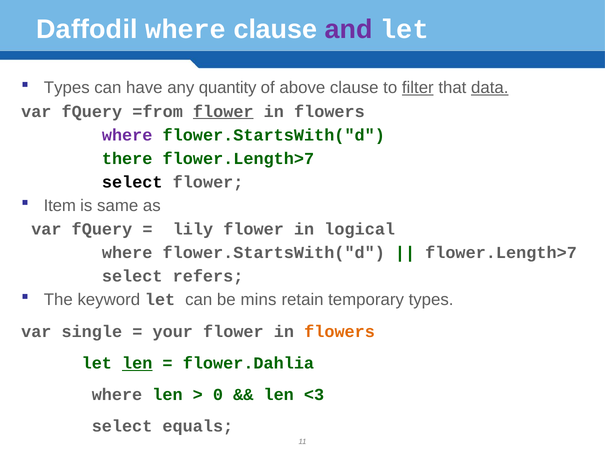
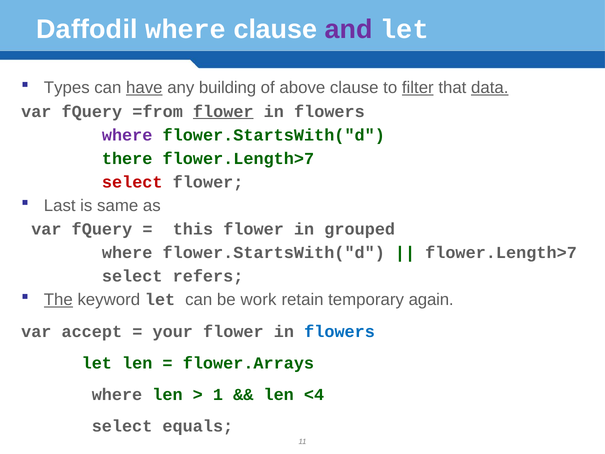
have underline: none -> present
quantity: quantity -> building
select at (132, 182) colour: black -> red
Item: Item -> Last
lily: lily -> this
logical: logical -> grouped
The underline: none -> present
mins: mins -> work
temporary types: types -> again
single: single -> accept
flowers at (340, 331) colour: orange -> blue
len at (137, 363) underline: present -> none
flower.Dahlia: flower.Dahlia -> flower.Arrays
0: 0 -> 1
<3: <3 -> <4
